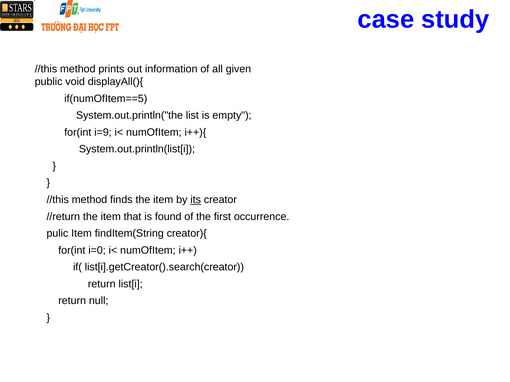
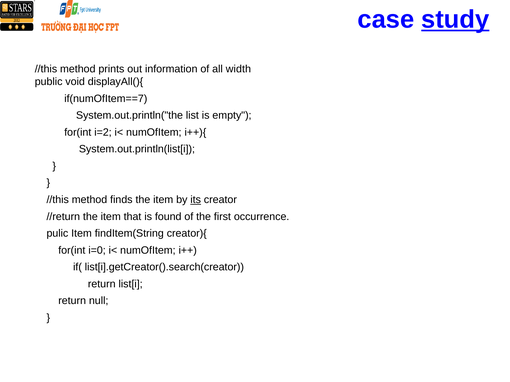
study underline: none -> present
given: given -> width
if(numOfItem==5: if(numOfItem==5 -> if(numOfItem==7
i=9: i=9 -> i=2
